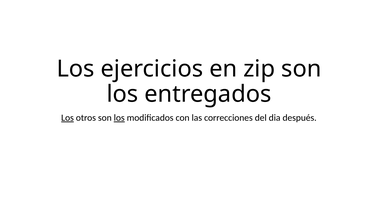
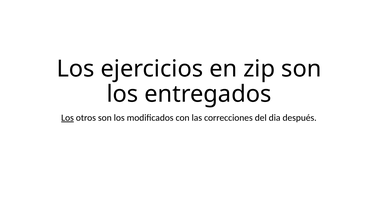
los at (119, 118) underline: present -> none
